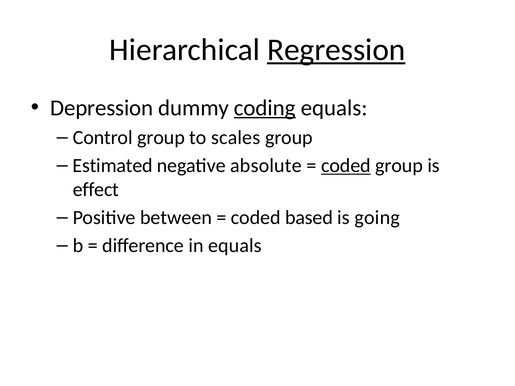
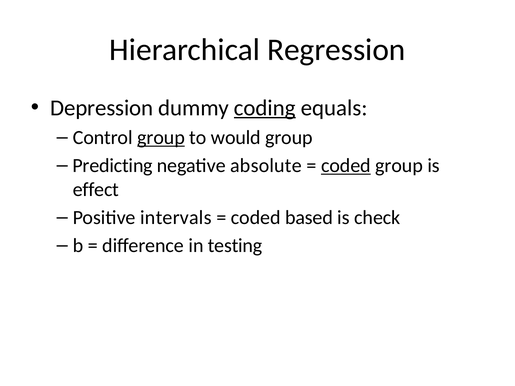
Regression underline: present -> none
group at (161, 138) underline: none -> present
scales: scales -> would
Estimated: Estimated -> Predicting
between: between -> intervals
going: going -> check
in equals: equals -> testing
